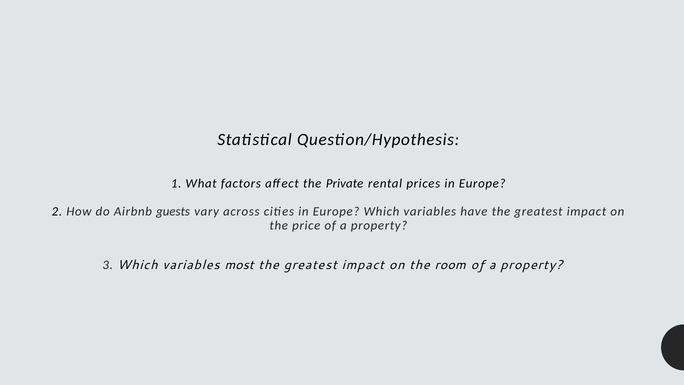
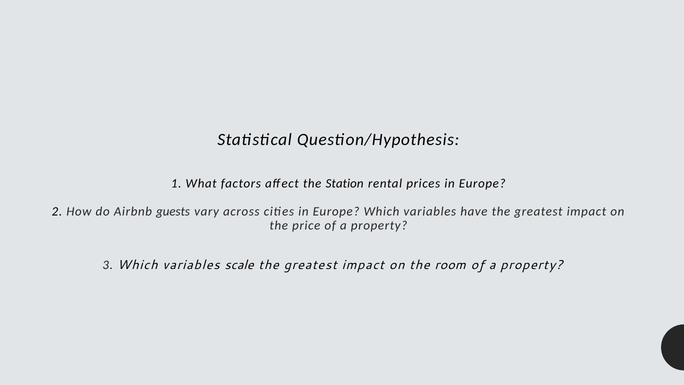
Private: Private -> Station
most: most -> scale
